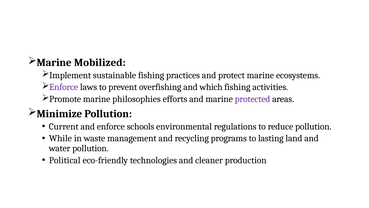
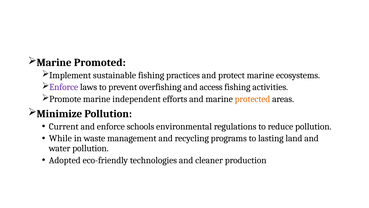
Mobilized: Mobilized -> Promoted
which: which -> access
philosophies: philosophies -> independent
protected colour: purple -> orange
Political: Political -> Adopted
